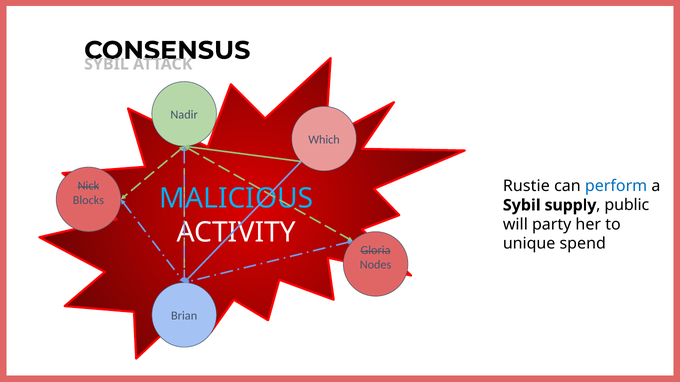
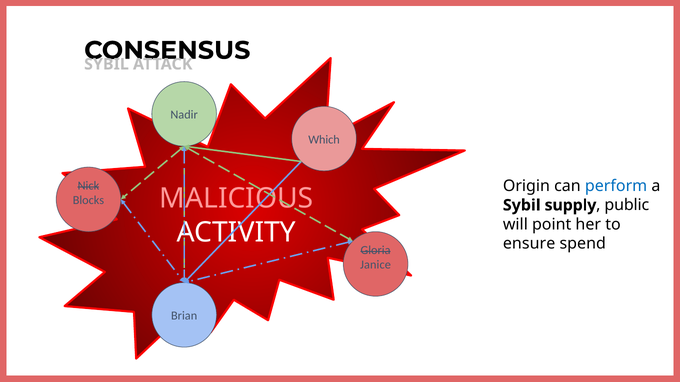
Rustie: Rustie -> Origin
MALICIOUS colour: light blue -> pink
party: party -> point
unique: unique -> ensure
Nodes: Nodes -> Janice
